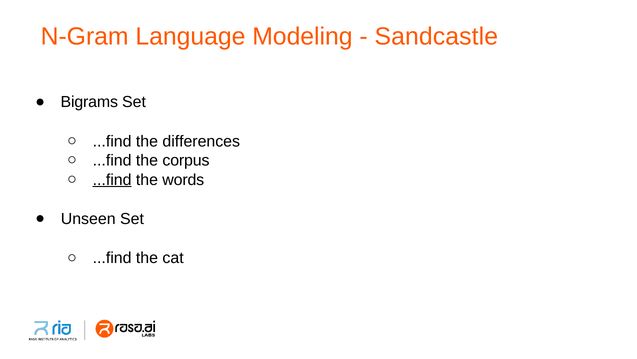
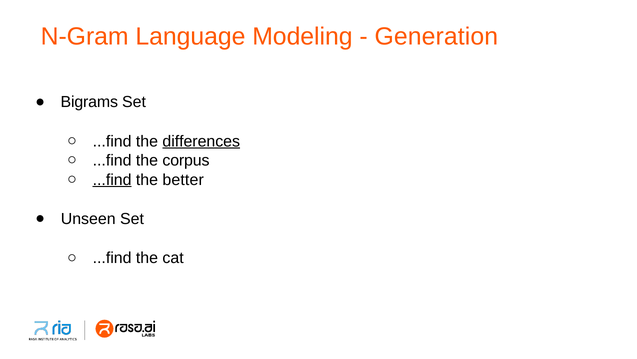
Sandcastle: Sandcastle -> Generation
differences underline: none -> present
words: words -> better
